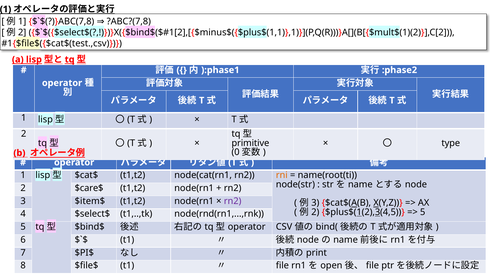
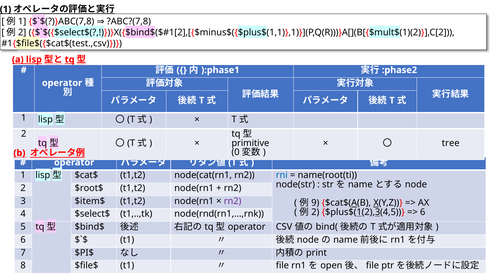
type: type -> tree
rni colour: orange -> blue
$care$: $care$ -> $root$
3 at (315, 203): 3 -> 9
5 at (423, 212): 5 -> 6
